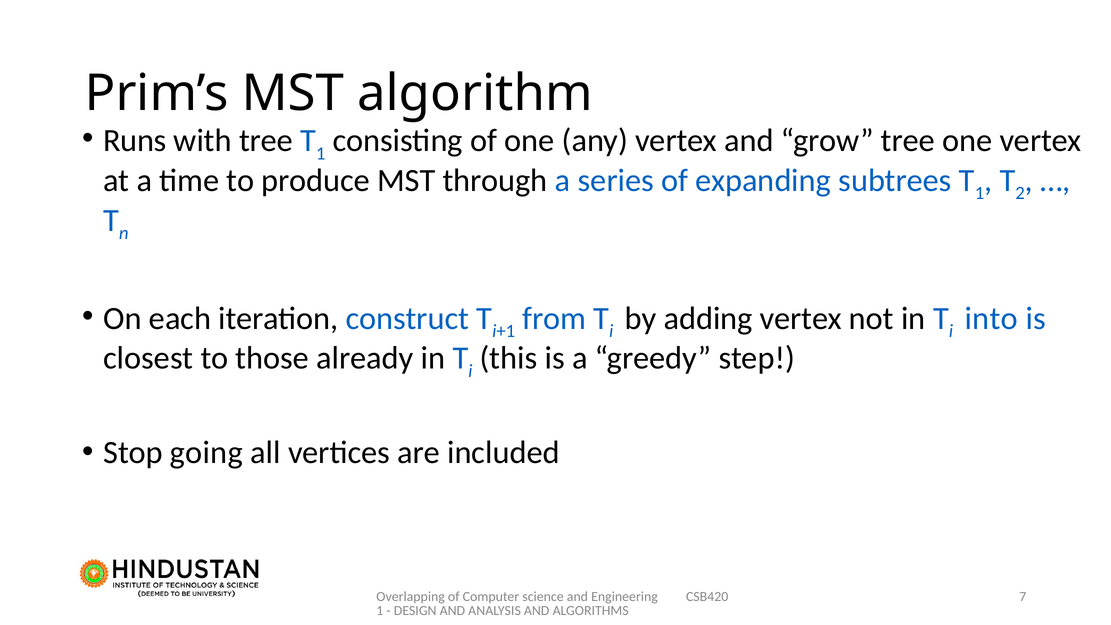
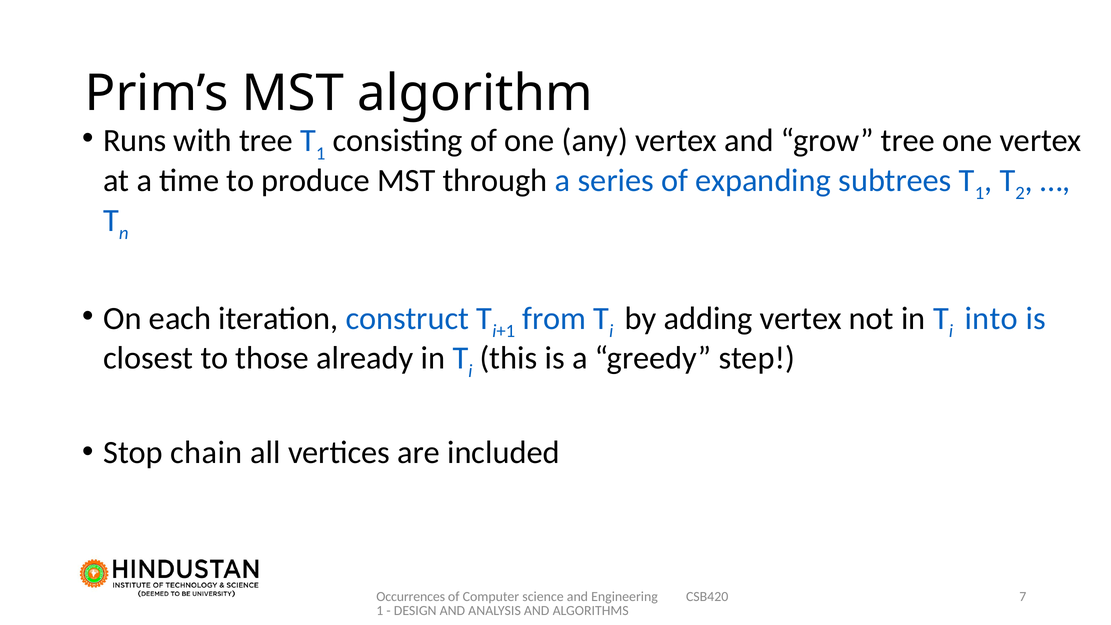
going: going -> chain
Overlapping: Overlapping -> Occurrences
